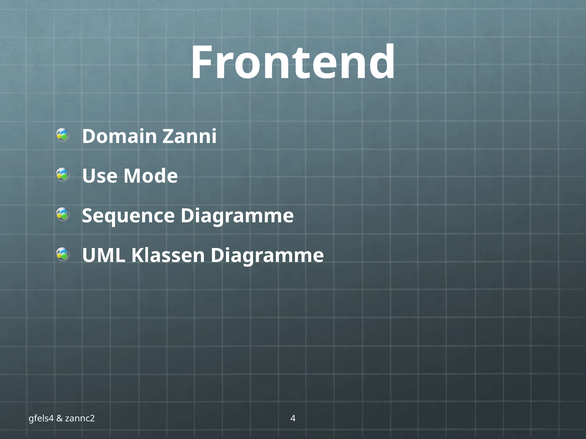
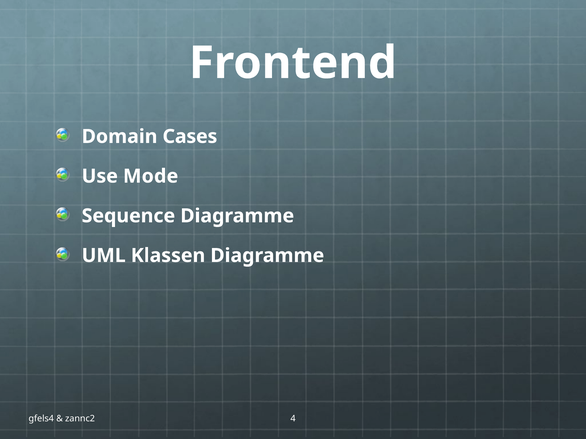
Zanni: Zanni -> Cases
